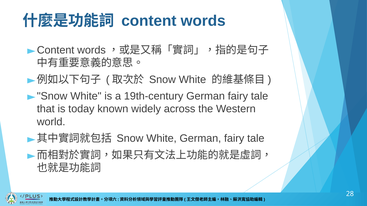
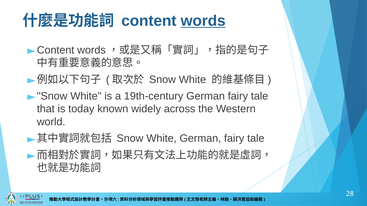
words at (203, 21) underline: none -> present
